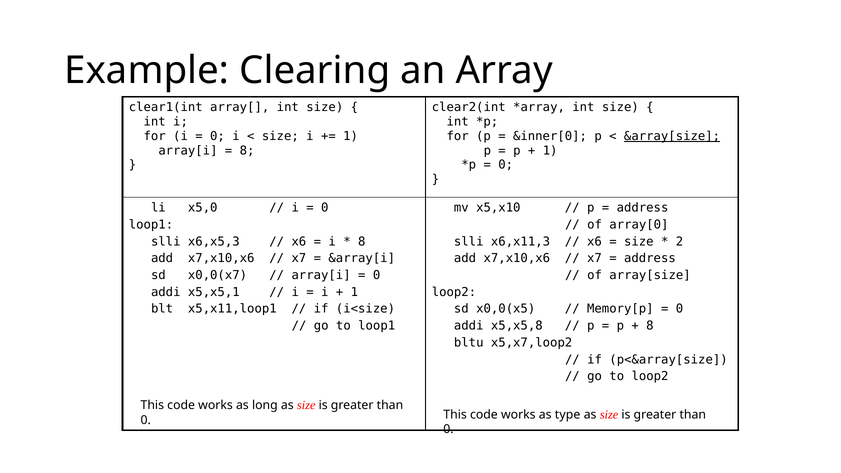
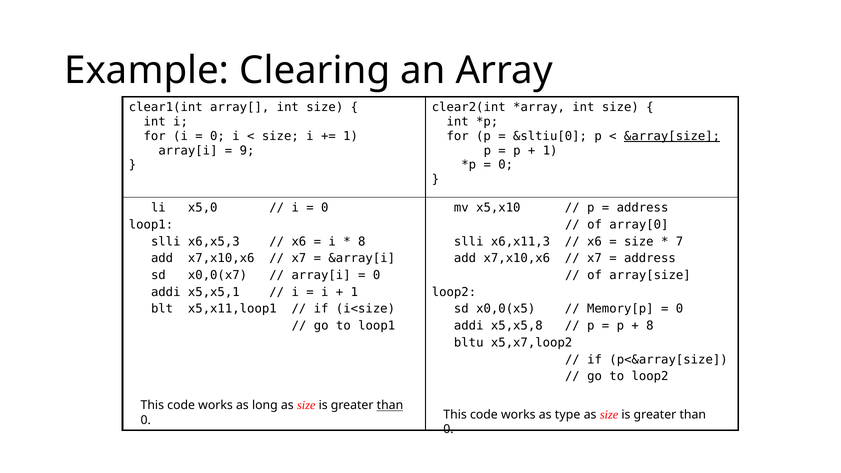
&inner[0: &inner[0 -> &sltiu[0
8 at (247, 151): 8 -> 9
2: 2 -> 7
than at (390, 405) underline: none -> present
